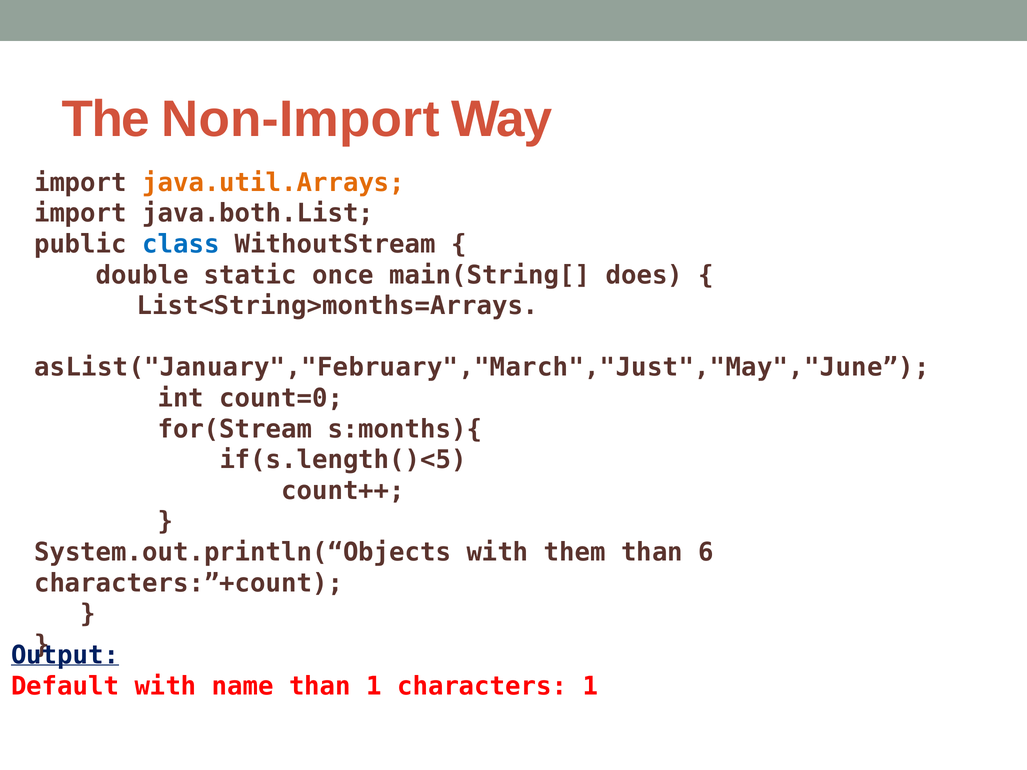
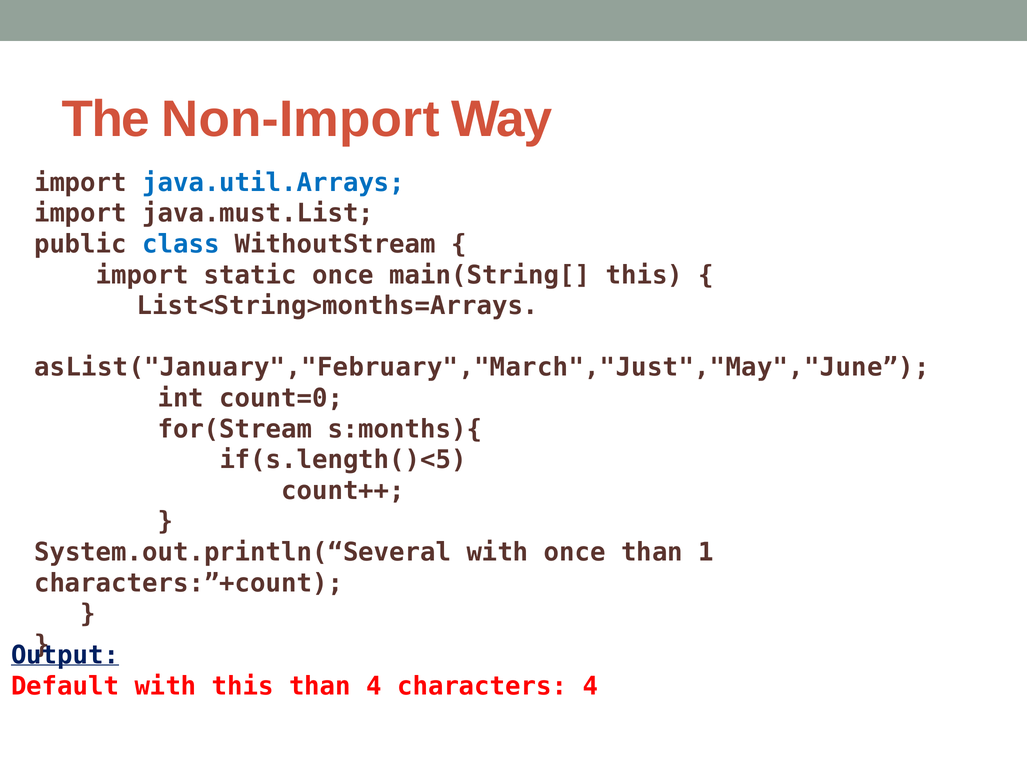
java.util.Arrays colour: orange -> blue
java.both.List: java.both.List -> java.must.List
double at (142, 275): double -> import
main(String[ does: does -> this
System.out.println(“Objects: System.out.println(“Objects -> System.out.println(“Several
with them: them -> once
6: 6 -> 1
with name: name -> this
than 1: 1 -> 4
characters 1: 1 -> 4
